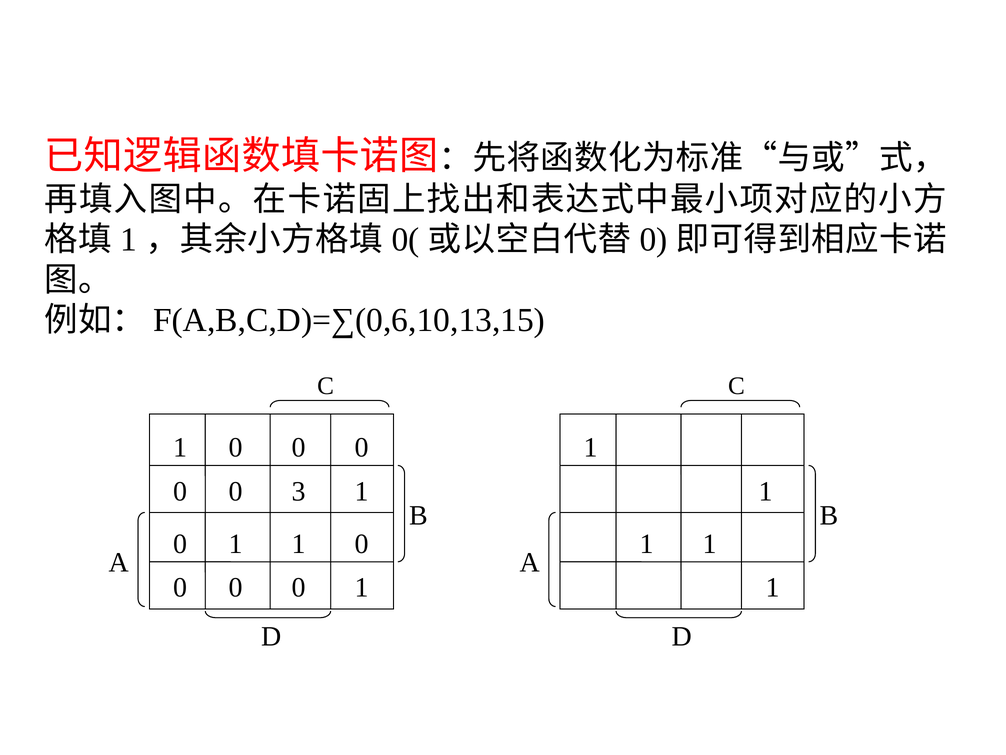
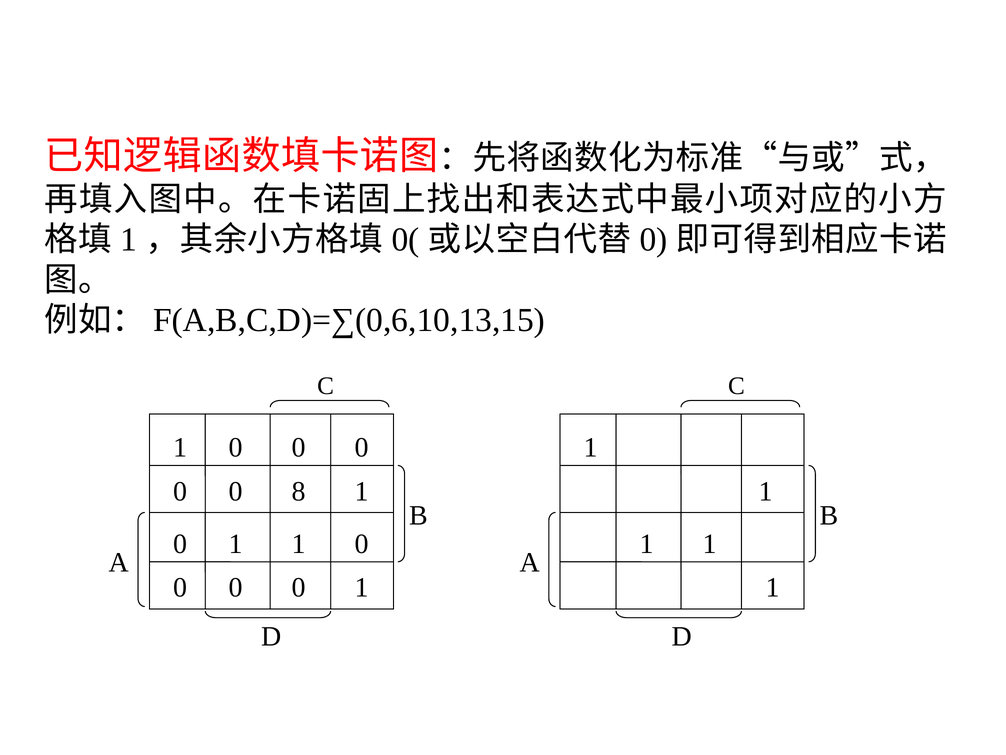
3: 3 -> 8
